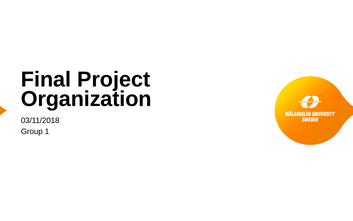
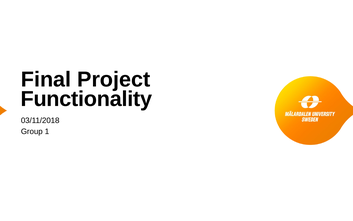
Organization: Organization -> Functionality
